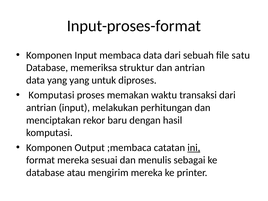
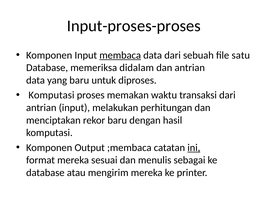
Input-proses-format: Input-proses-format -> Input-proses-proses
membaca underline: none -> present
struktur: struktur -> didalam
yang yang: yang -> baru
